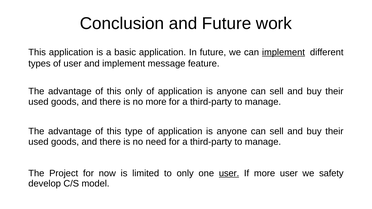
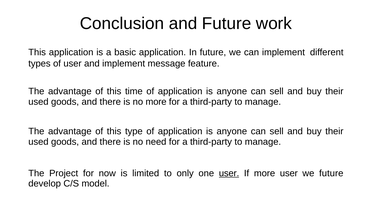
implement at (283, 52) underline: present -> none
this only: only -> time
we safety: safety -> future
